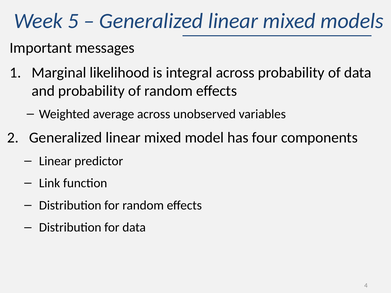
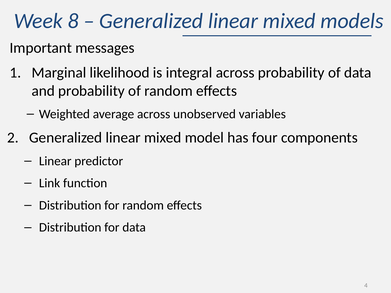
5: 5 -> 8
